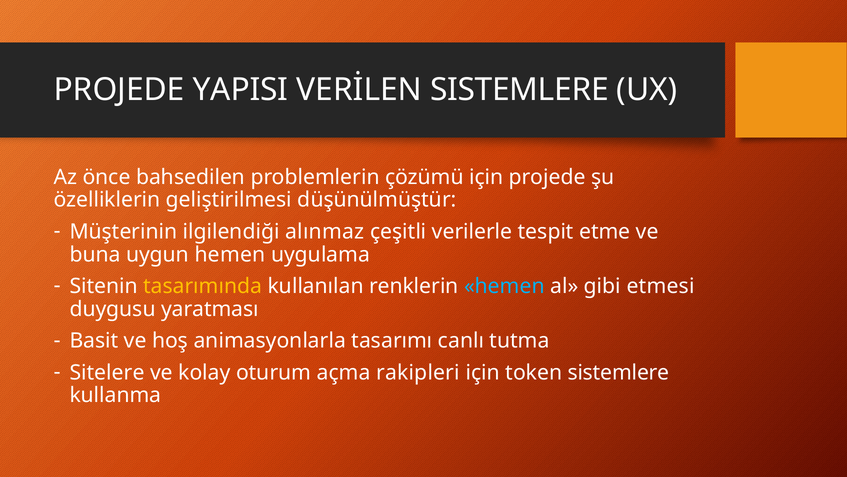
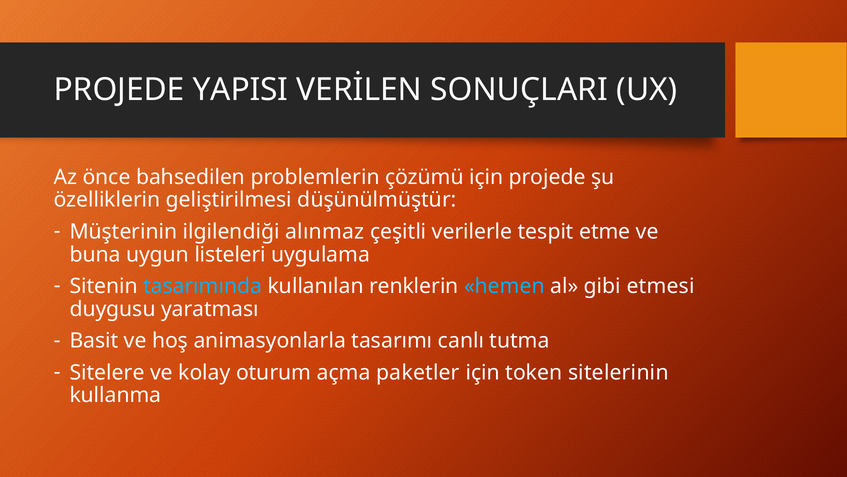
VERİLEN SISTEMLERE: SISTEMLERE -> SONUÇLARI
uygun hemen: hemen -> listeleri
tasarımında colour: yellow -> light blue
rakipleri: rakipleri -> paketler
token sistemlere: sistemlere -> sitelerinin
